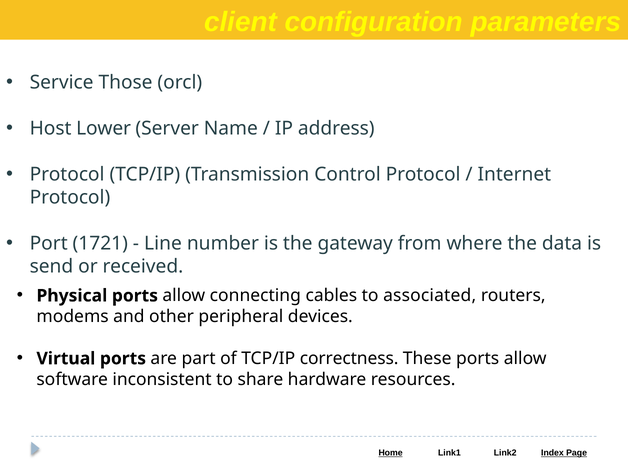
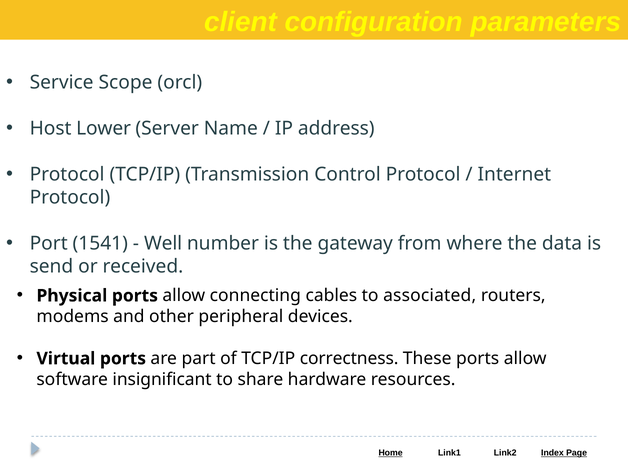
Those: Those -> Scope
1721: 1721 -> 1541
Line: Line -> Well
inconsistent: inconsistent -> insignificant
